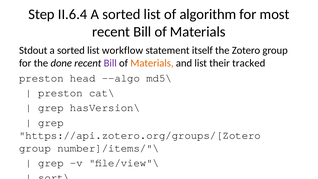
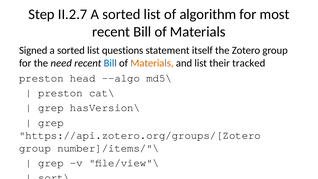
II.6.4: II.6.4 -> II.2.7
Stdout: Stdout -> Signed
workflow: workflow -> questions
done: done -> need
Bill at (110, 63) colour: purple -> blue
